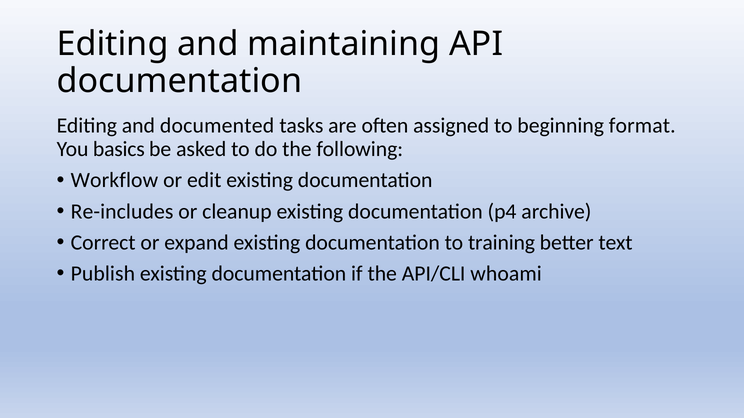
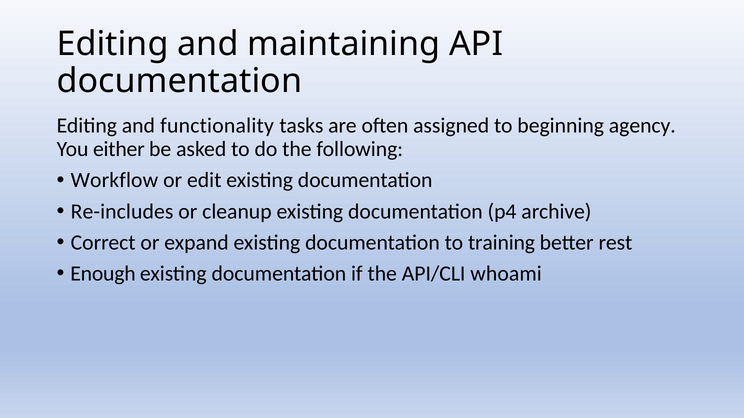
documented: documented -> functionality
format: format -> agency
basics: basics -> either
text: text -> rest
Publish: Publish -> Enough
